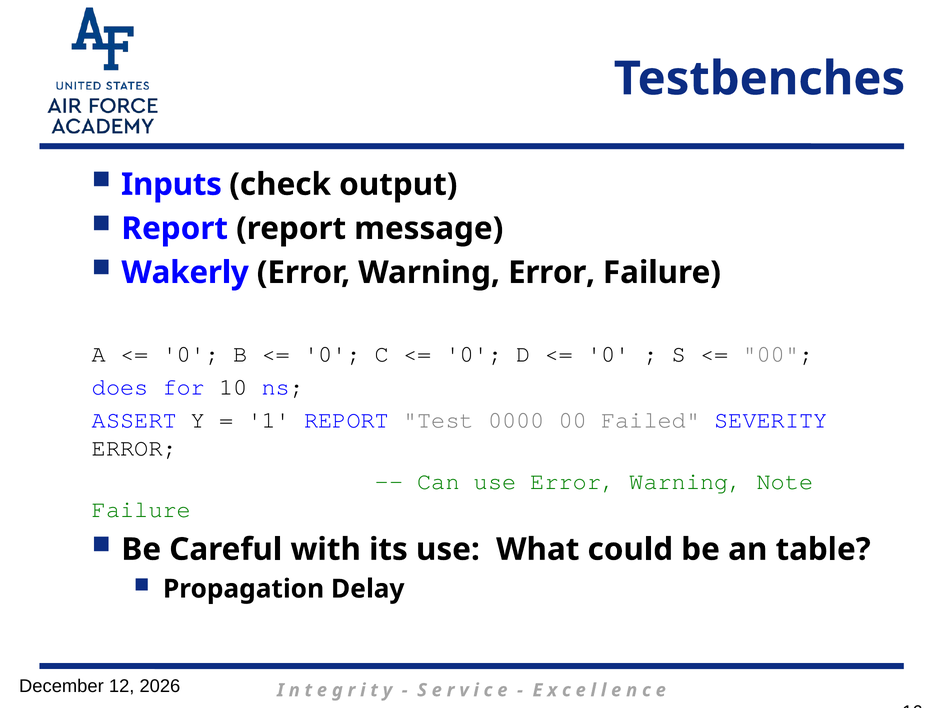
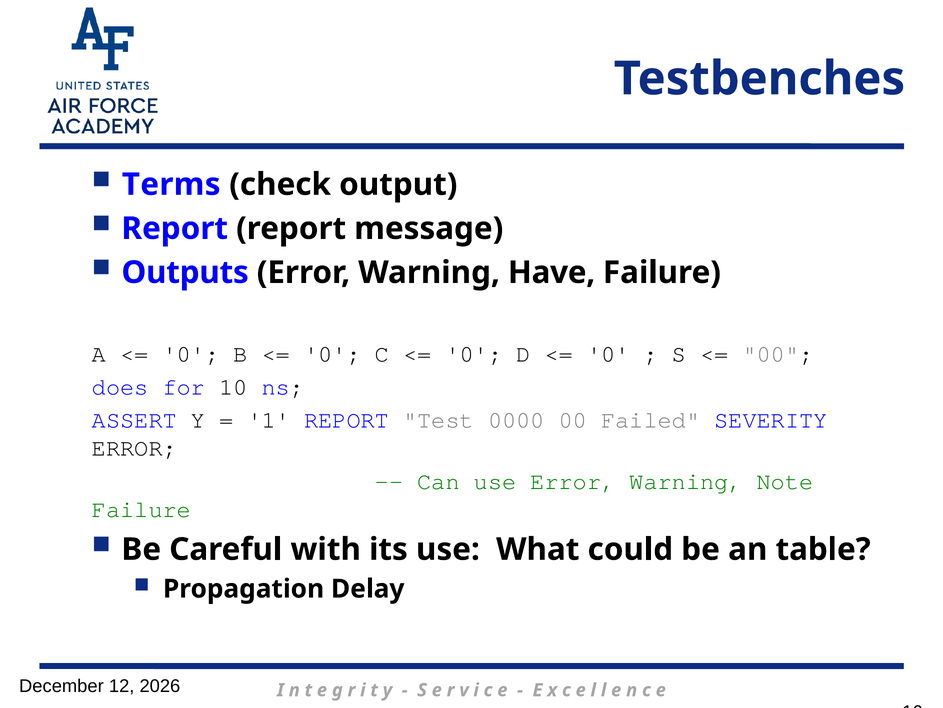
Inputs: Inputs -> Terms
Wakerly: Wakerly -> Outputs
Warning Error: Error -> Have
